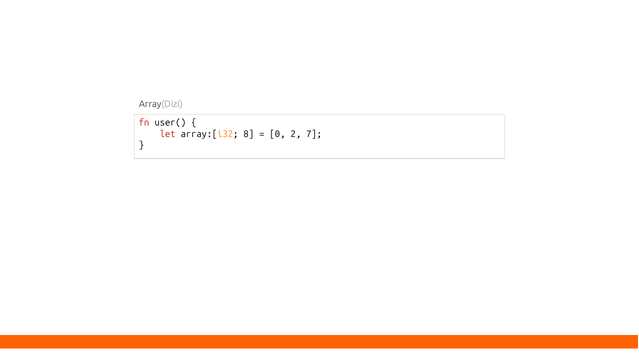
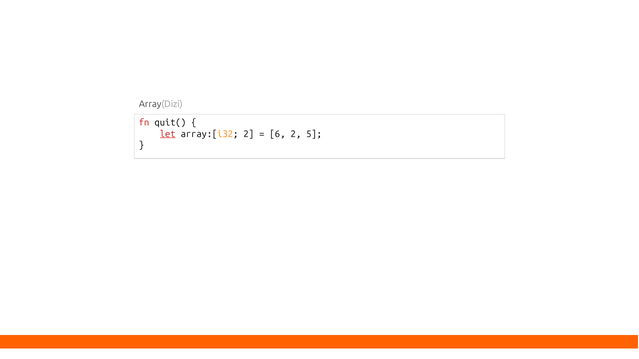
user(: user( -> quit(
let underline: none -> present
array:[i32 8: 8 -> 2
0: 0 -> 6
7: 7 -> 5
